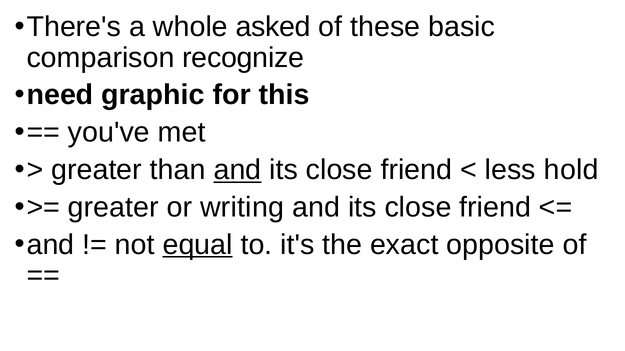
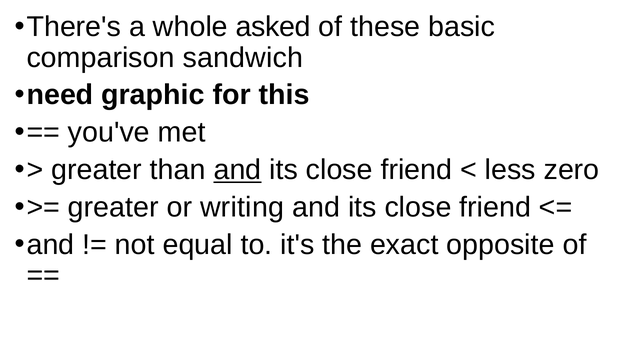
recognize: recognize -> sandwich
hold: hold -> zero
equal underline: present -> none
